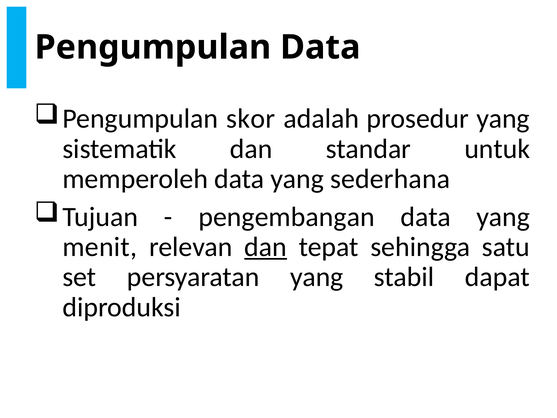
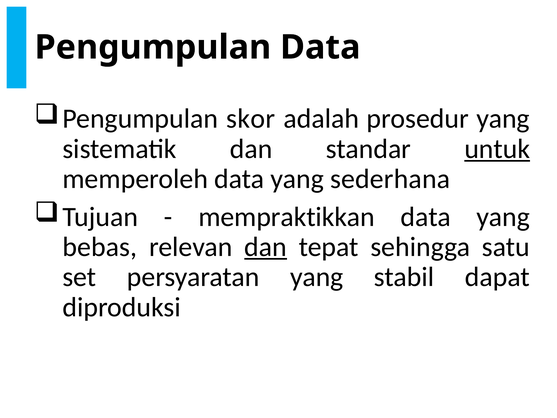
untuk underline: none -> present
pengembangan: pengembangan -> mempraktikkan
menit: menit -> bebas
